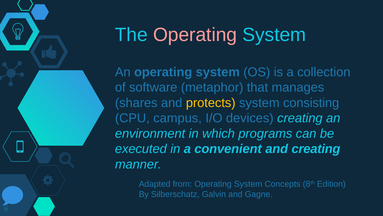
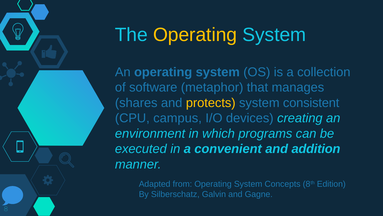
Operating at (195, 35) colour: pink -> yellow
consisting: consisting -> consistent
and creating: creating -> addition
